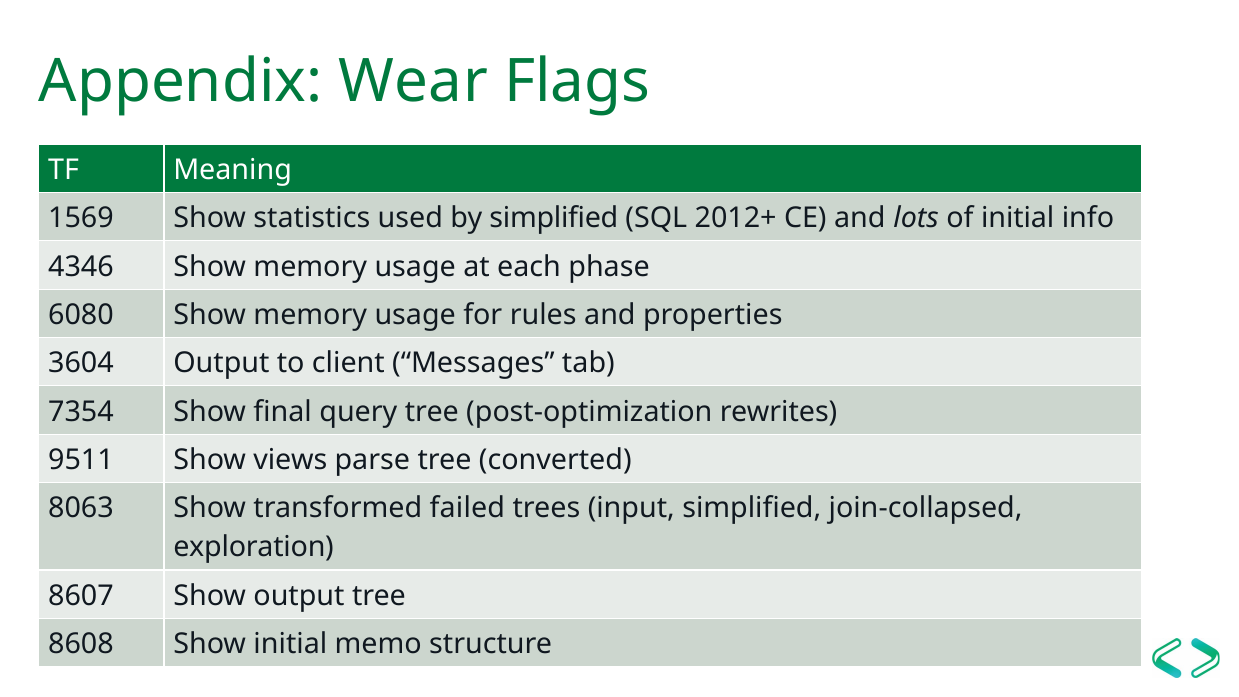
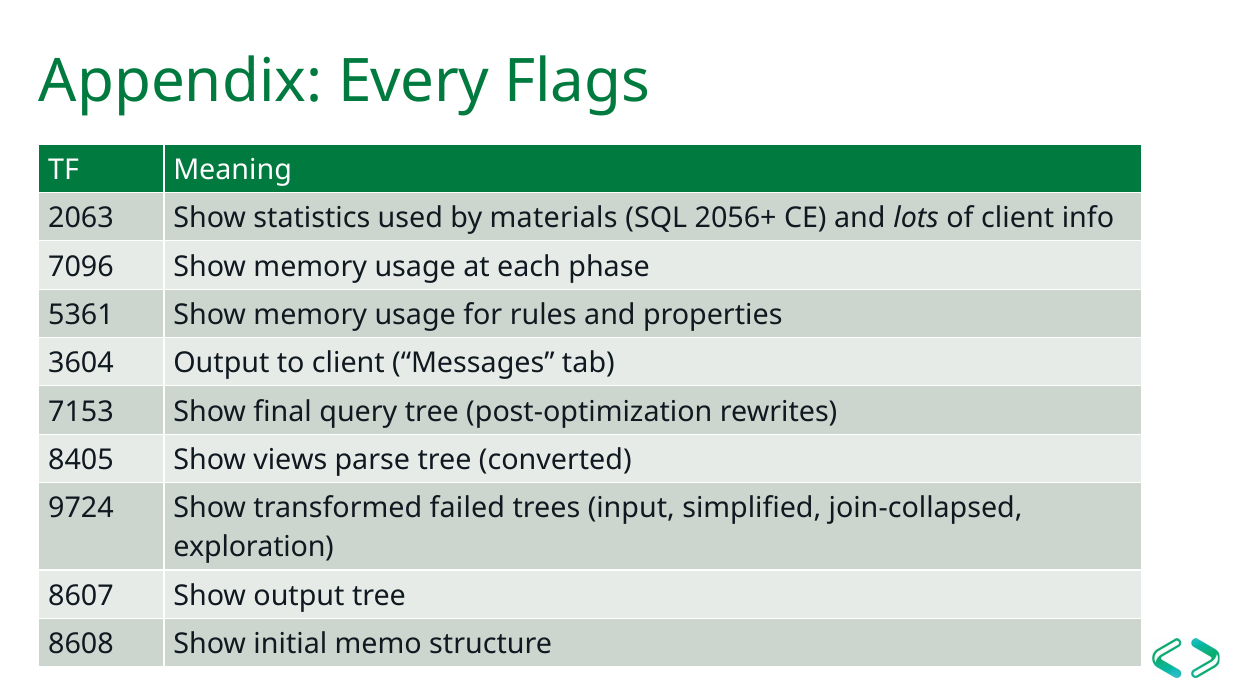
Wear: Wear -> Every
1569: 1569 -> 2063
by simplified: simplified -> materials
2012+: 2012+ -> 2056+
of initial: initial -> client
4346: 4346 -> 7096
6080: 6080 -> 5361
7354: 7354 -> 7153
9511: 9511 -> 8405
8063: 8063 -> 9724
